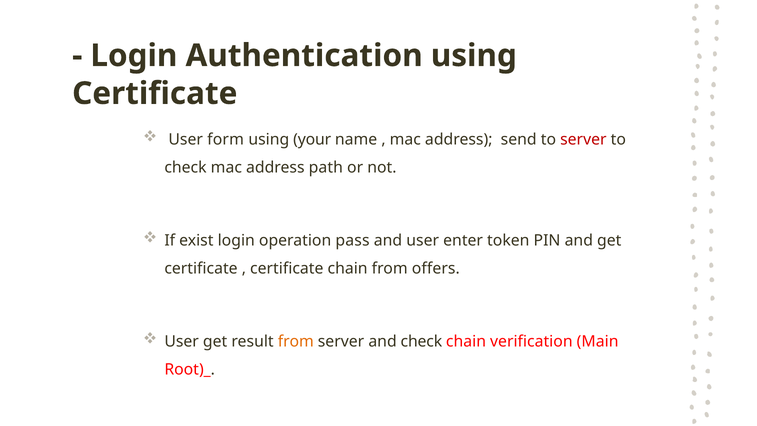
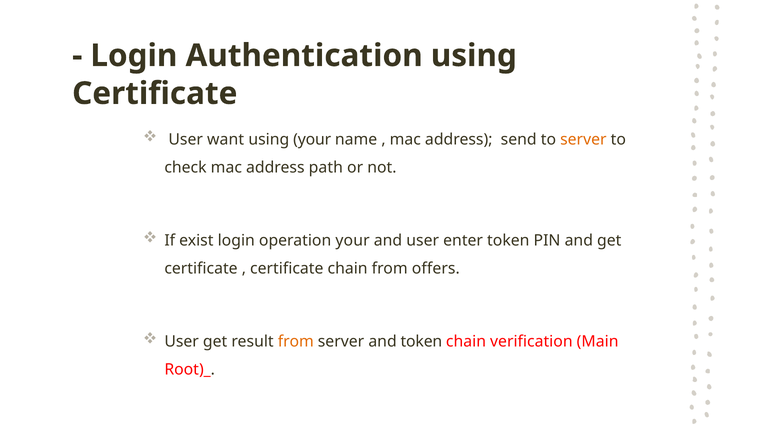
form: form -> want
server at (583, 139) colour: red -> orange
operation pass: pass -> your
and check: check -> token
